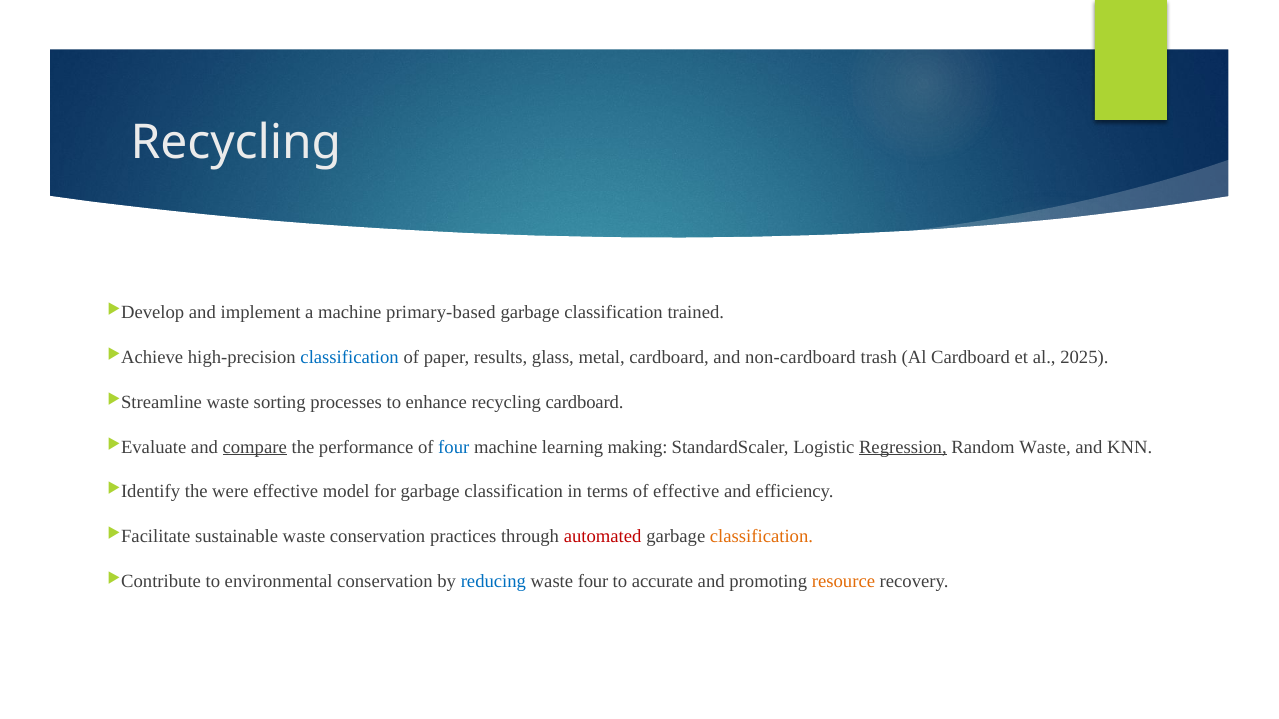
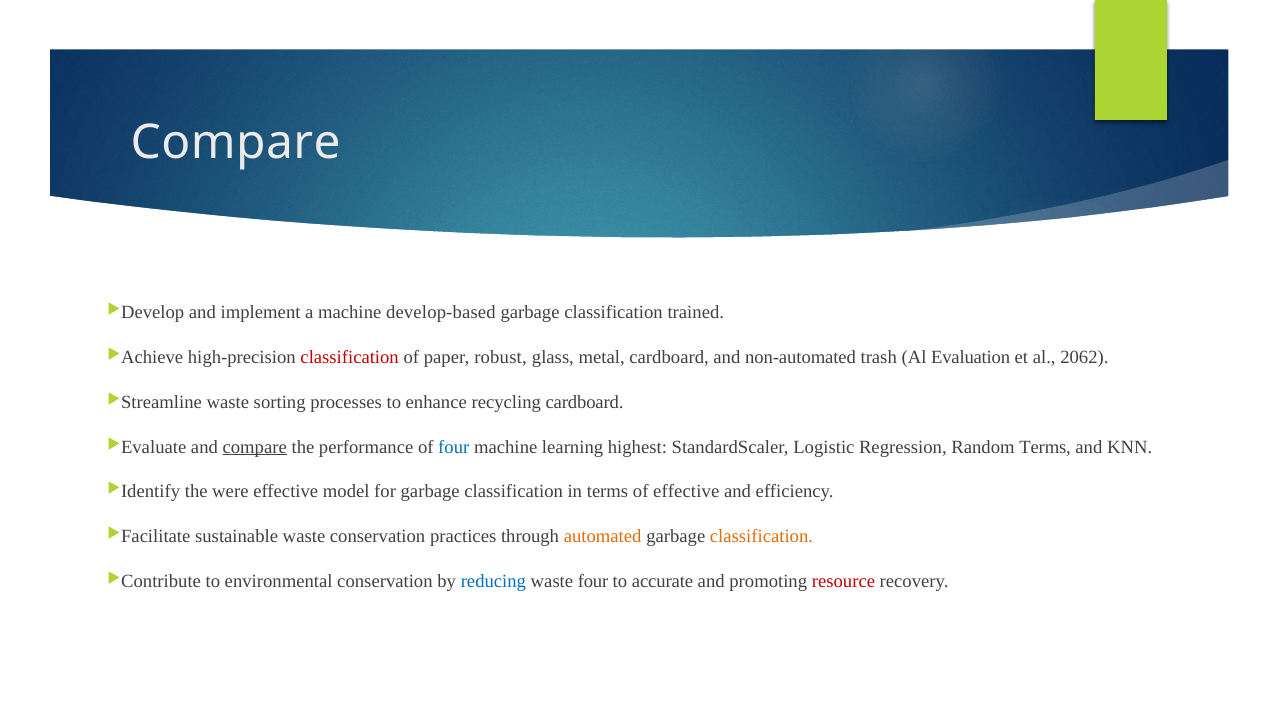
Recycling at (236, 143): Recycling -> Compare
primary-based: primary-based -> develop-based
classification at (350, 358) colour: blue -> red
results: results -> robust
non-cardboard: non-cardboard -> non-automated
Al Cardboard: Cardboard -> Evaluation
2025: 2025 -> 2062
making: making -> highest
Regression underline: present -> none
Random Waste: Waste -> Terms
automated colour: red -> orange
resource colour: orange -> red
